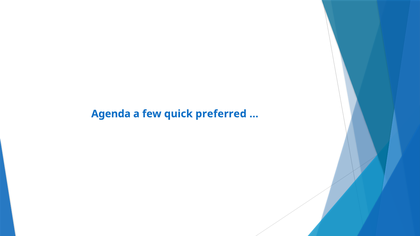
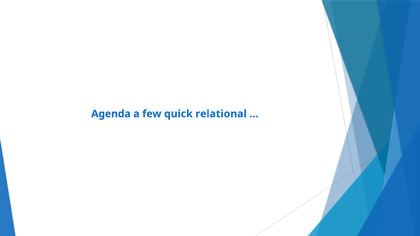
preferred: preferred -> relational
